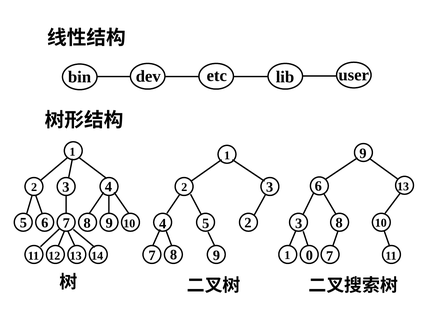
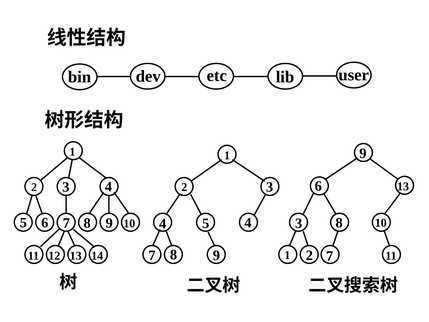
5 2: 2 -> 4
1 0: 0 -> 2
